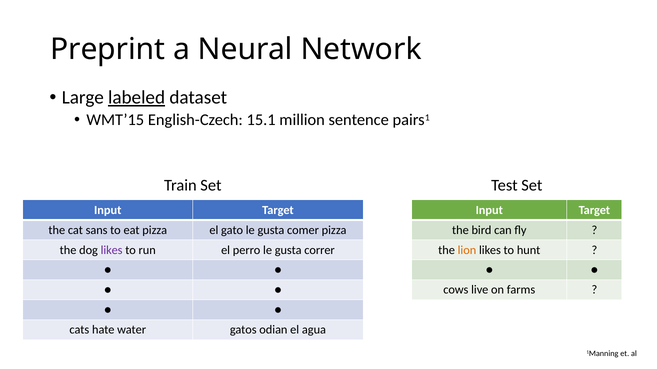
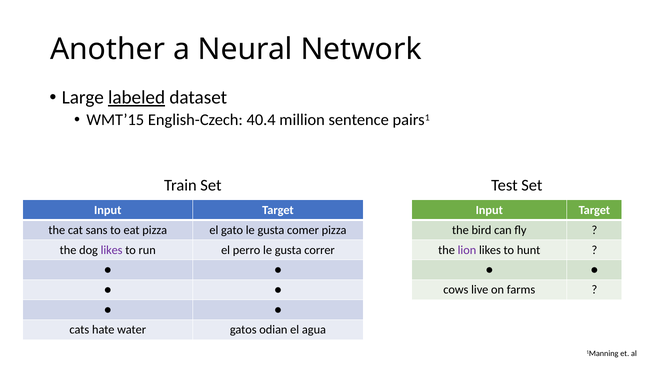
Preprint: Preprint -> Another
15.1: 15.1 -> 40.4
lion colour: orange -> purple
